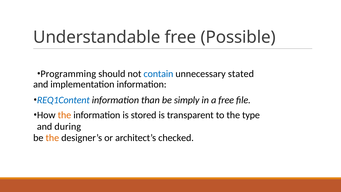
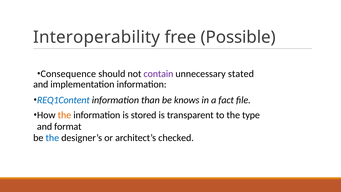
Understandable: Understandable -> Interoperability
Programming: Programming -> Consequence
contain colour: blue -> purple
simply: simply -> knows
a free: free -> fact
during: during -> format
the at (52, 138) colour: orange -> blue
